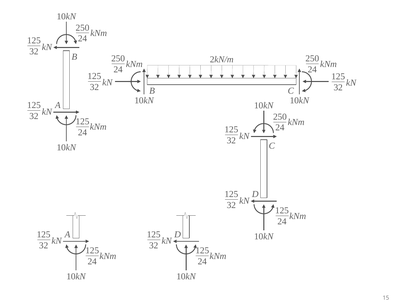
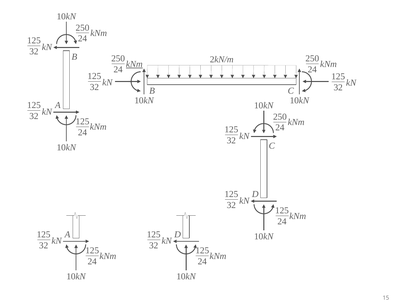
kNm at (134, 64) underline: none -> present
